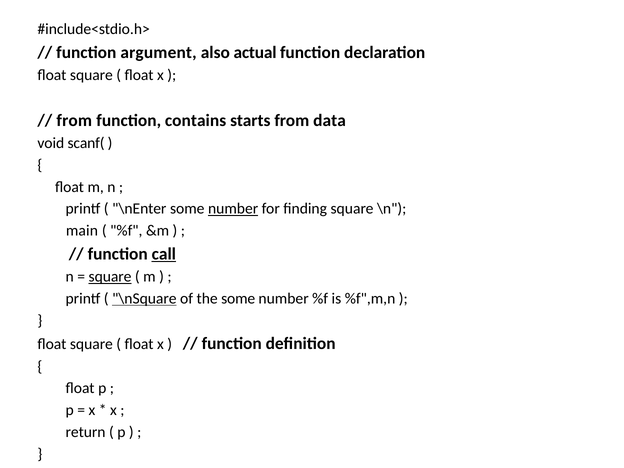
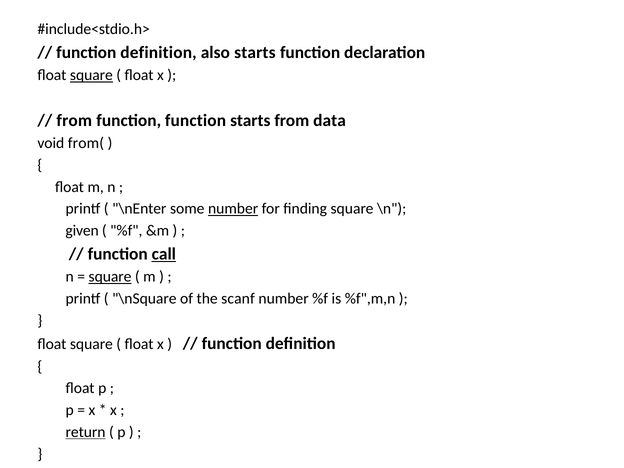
argument at (159, 53): argument -> definition
also actual: actual -> starts
square at (91, 75) underline: none -> present
function contains: contains -> function
scanf(: scanf( -> from(
main: main -> given
\nSquare underline: present -> none
the some: some -> scanf
return underline: none -> present
